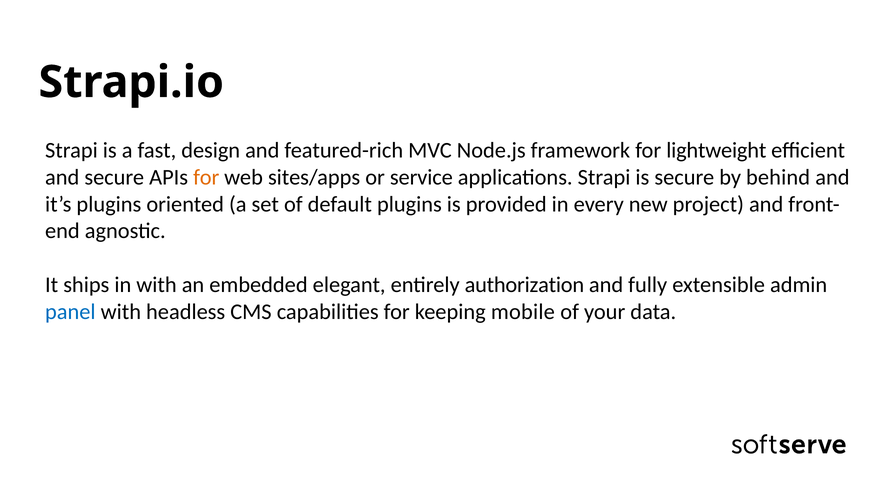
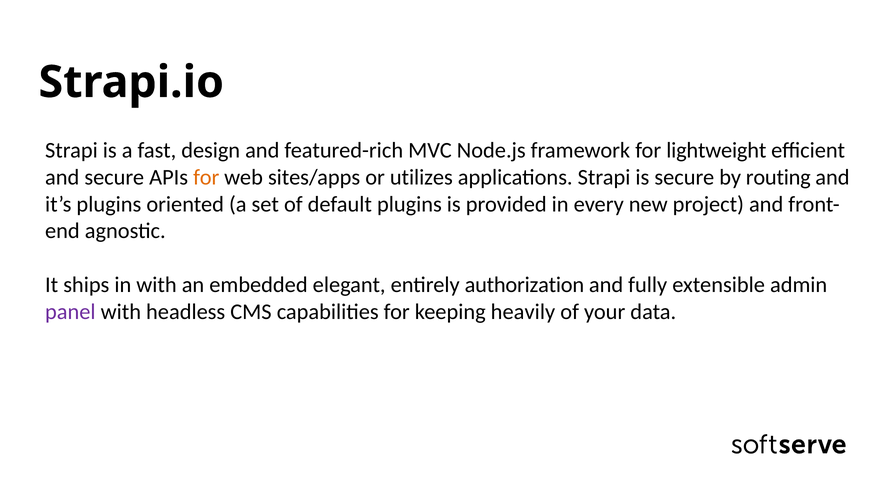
service: service -> utilizes
behind: behind -> routing
panel colour: blue -> purple
mobile: mobile -> heavily
